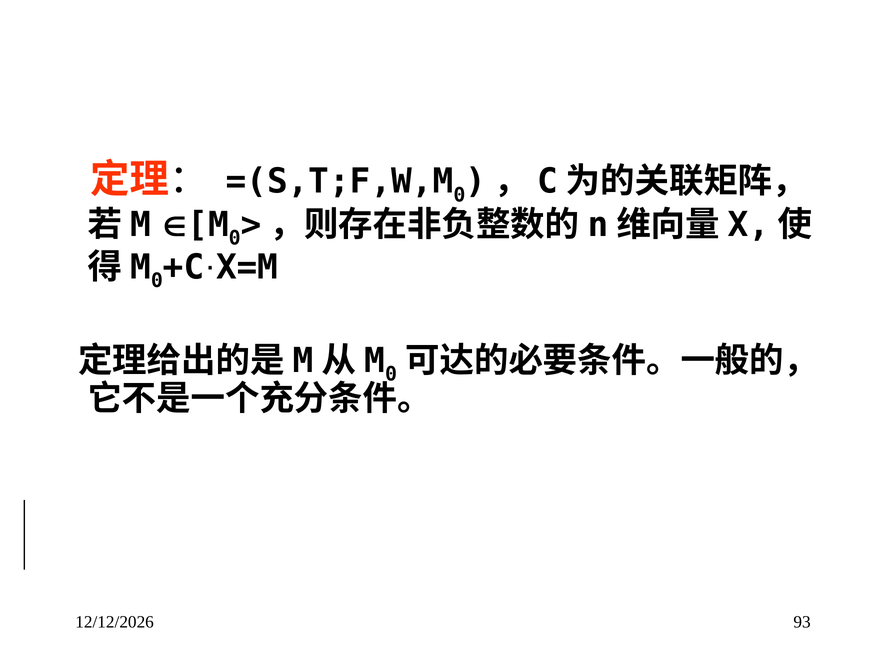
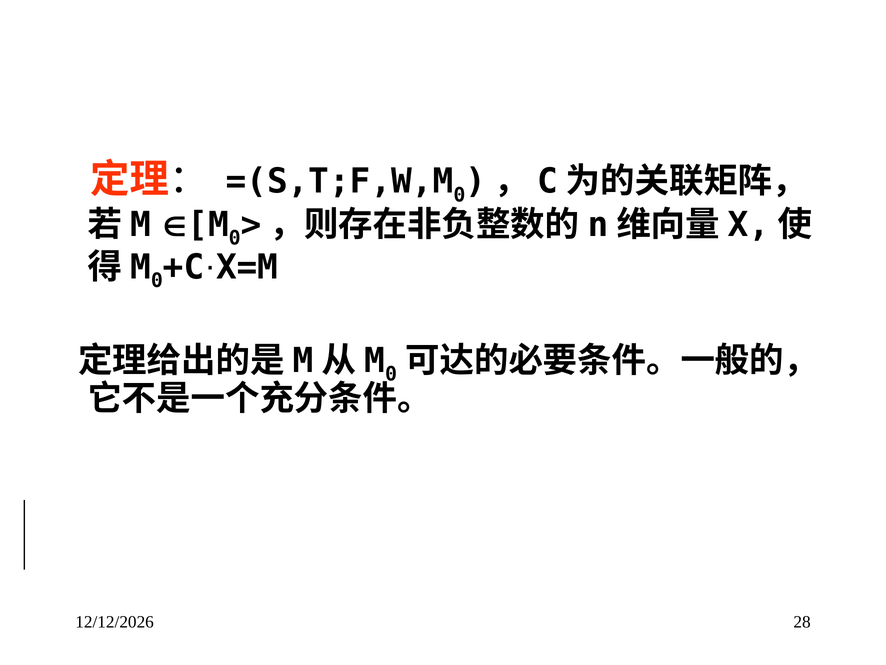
93: 93 -> 28
